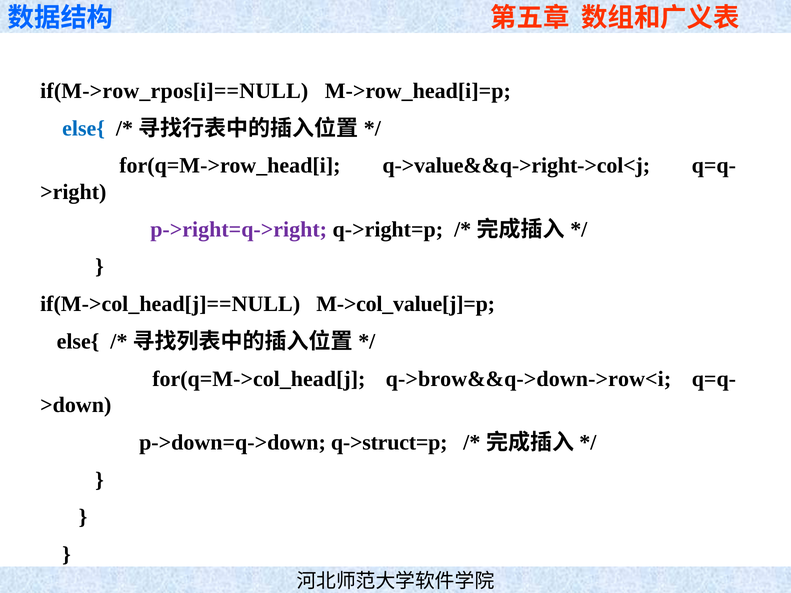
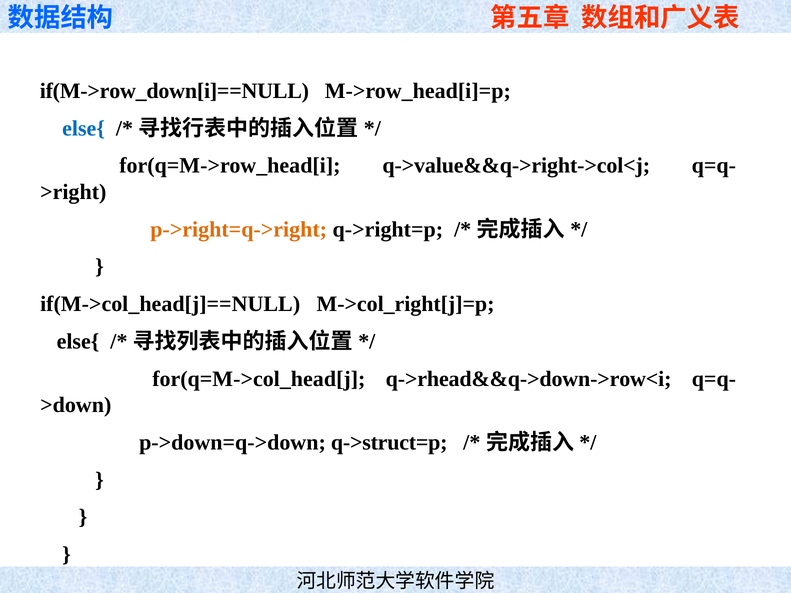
if(M->row_rpos[i]==NULL: if(M->row_rpos[i]==NULL -> if(M->row_down[i]==NULL
p->right=q->right colour: purple -> orange
M->col_value[j]=p: M->col_value[j]=p -> M->col_right[j]=p
q->brow&&q->down->row<i: q->brow&&q->down->row<i -> q->rhead&&q->down->row<i
